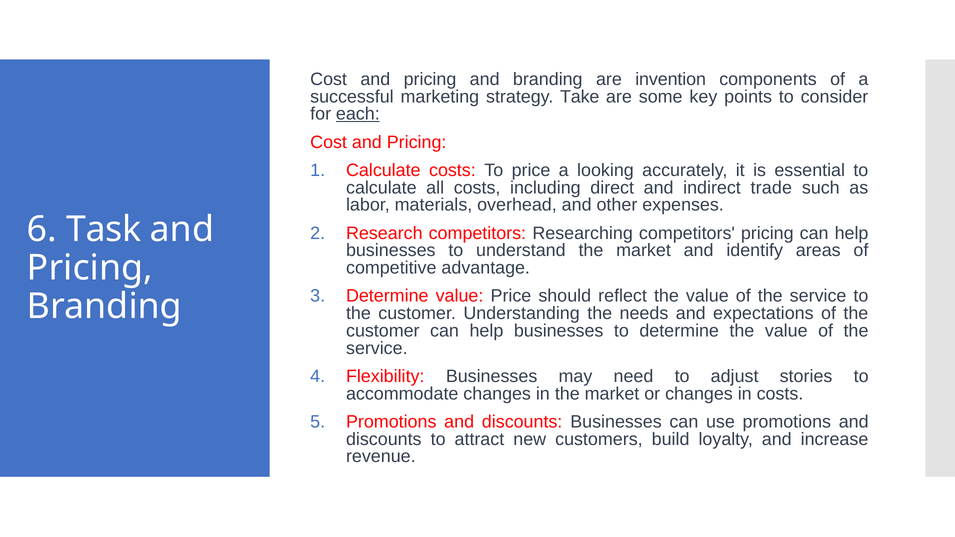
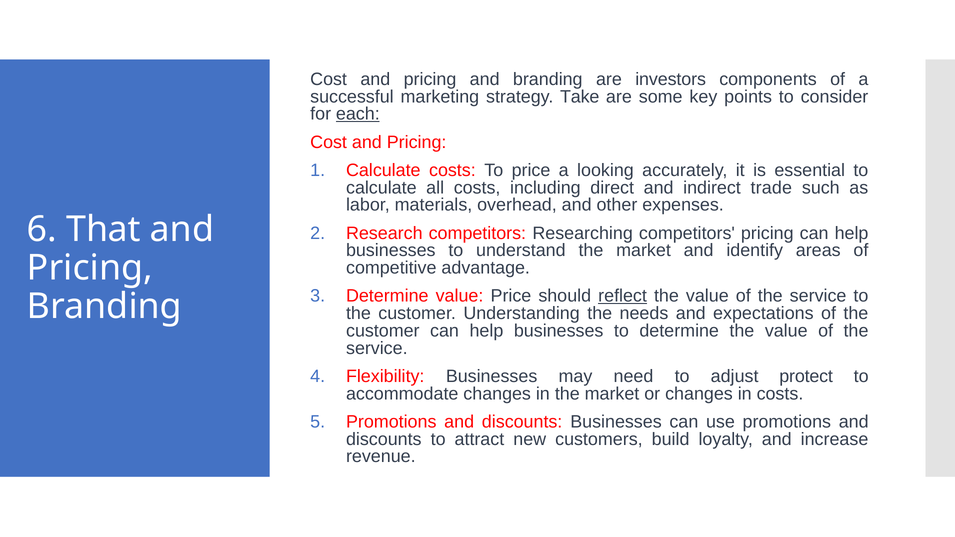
invention: invention -> investors
Task: Task -> That
reflect underline: none -> present
stories: stories -> protect
